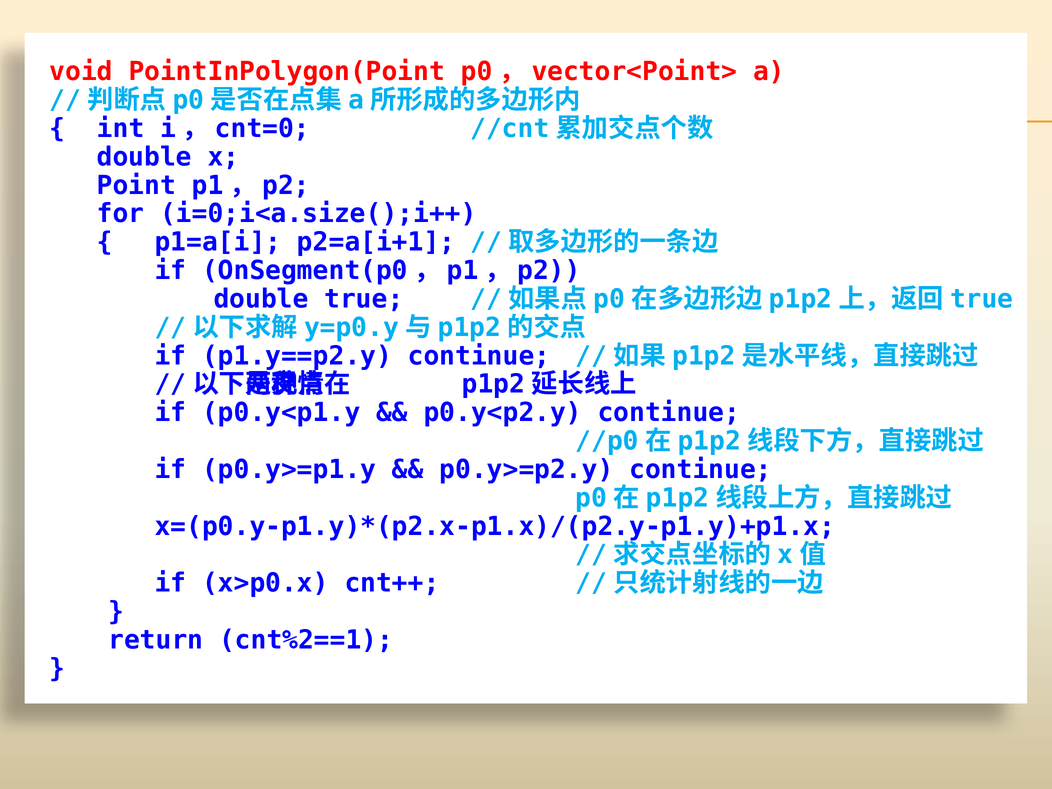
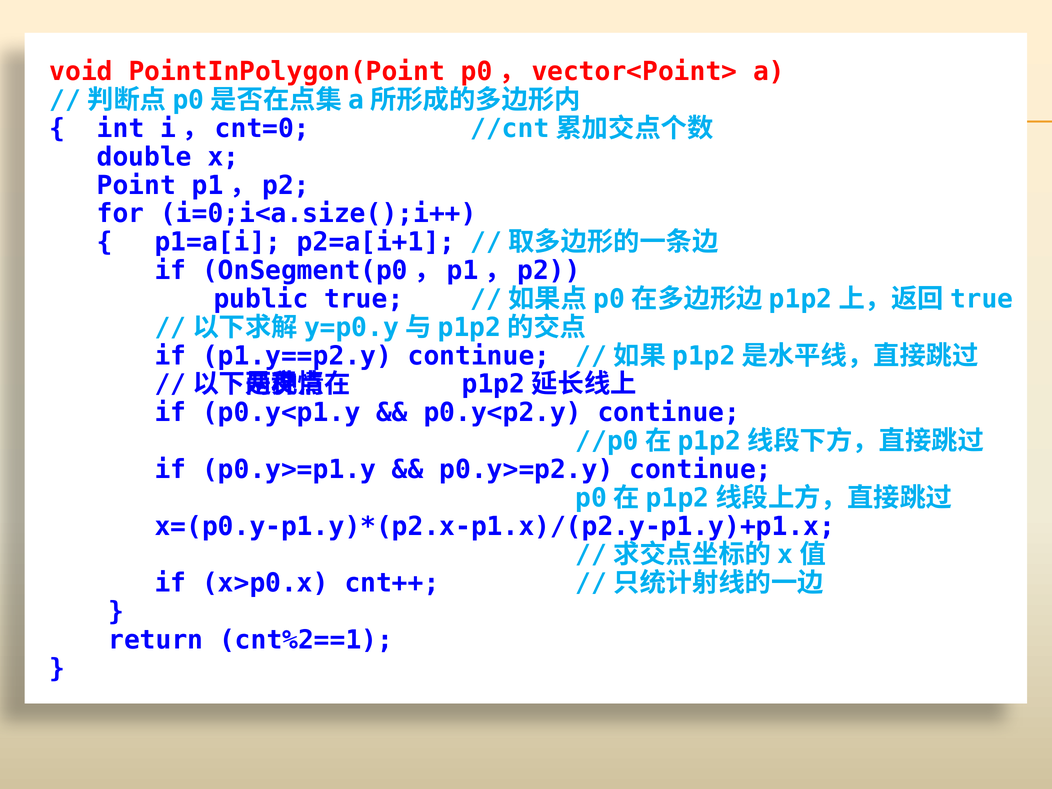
double at (261, 299): double -> public
